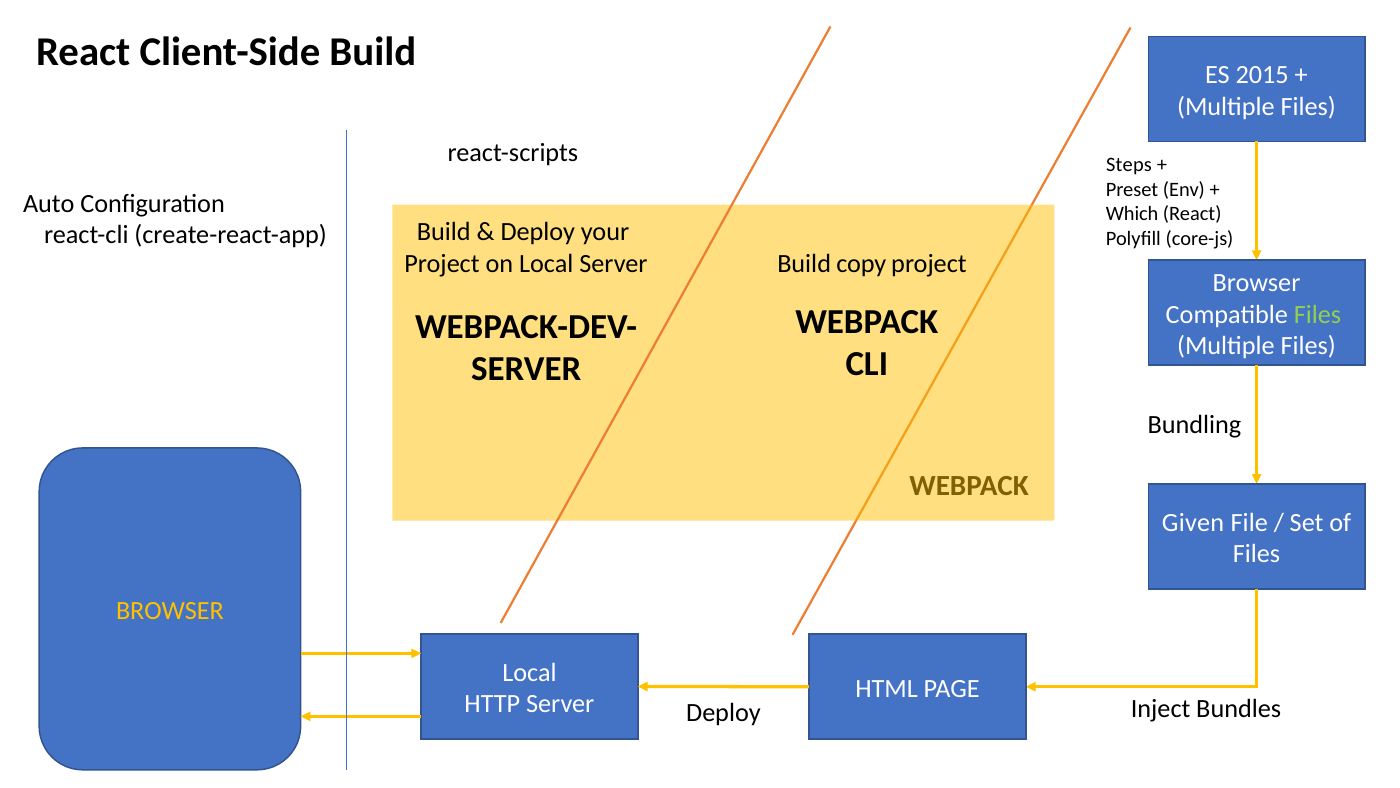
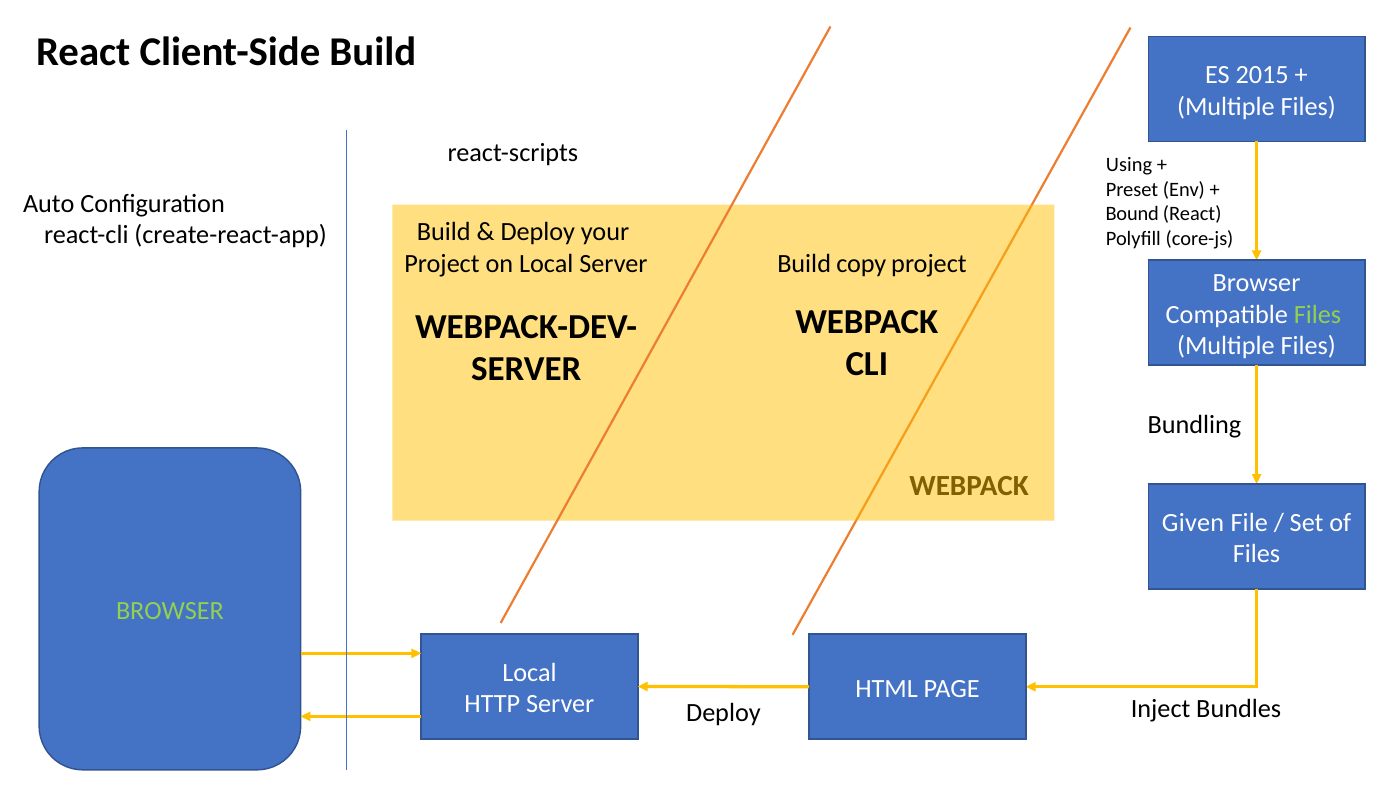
Steps: Steps -> Using
Which: Which -> Bound
BROWSER at (170, 610) colour: yellow -> light green
